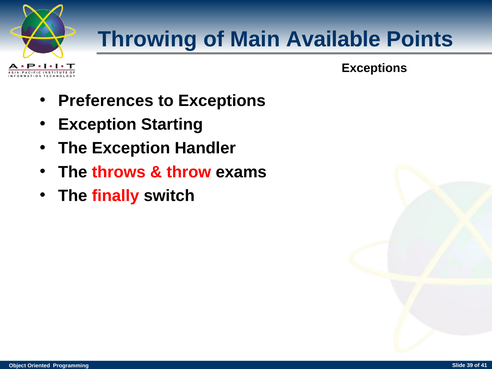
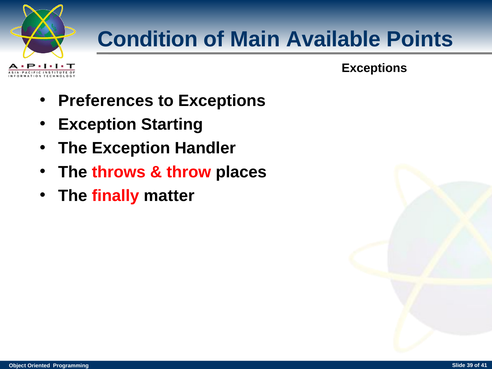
Throwing: Throwing -> Condition
exams: exams -> places
switch: switch -> matter
